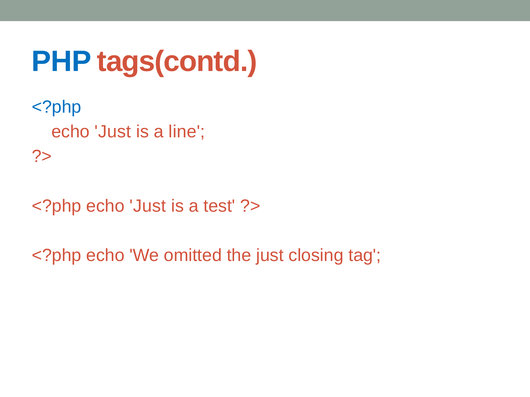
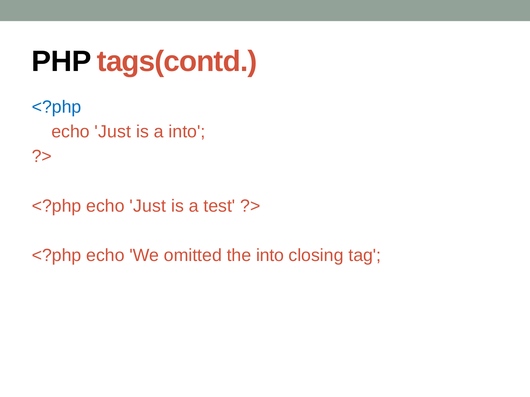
PHP colour: blue -> black
a line: line -> into
the just: just -> into
